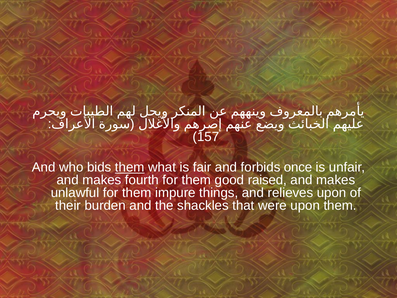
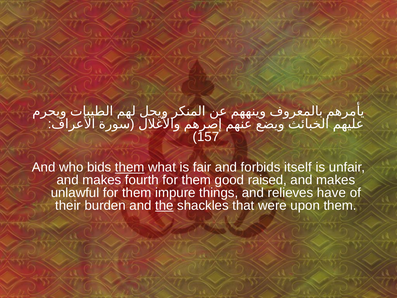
once: once -> itself
relieves upon: upon -> have
the underline: none -> present
